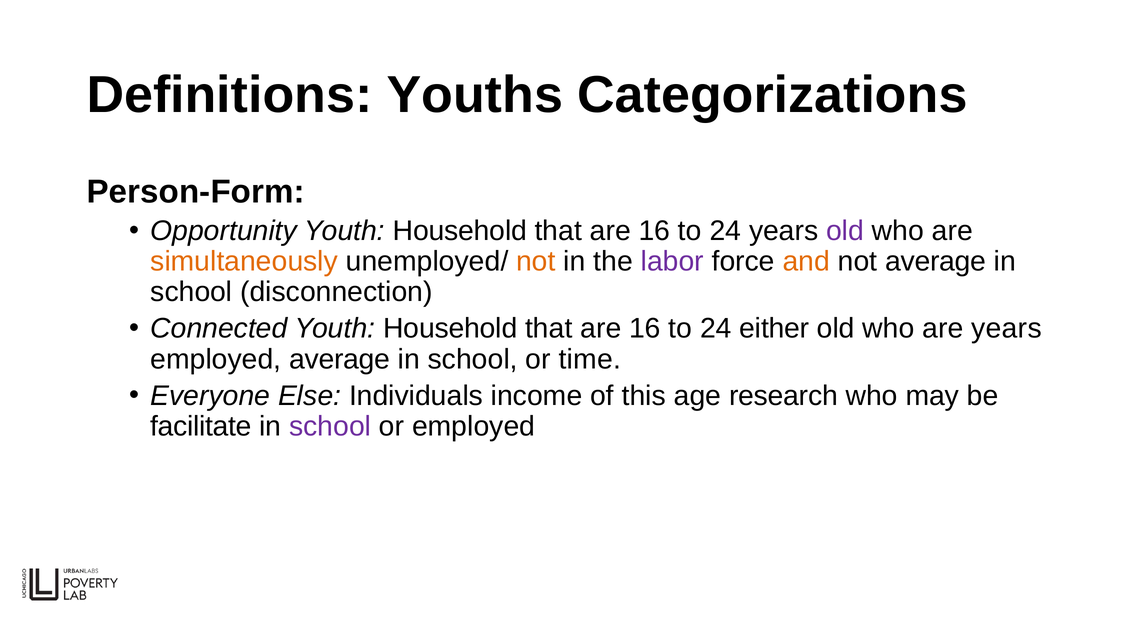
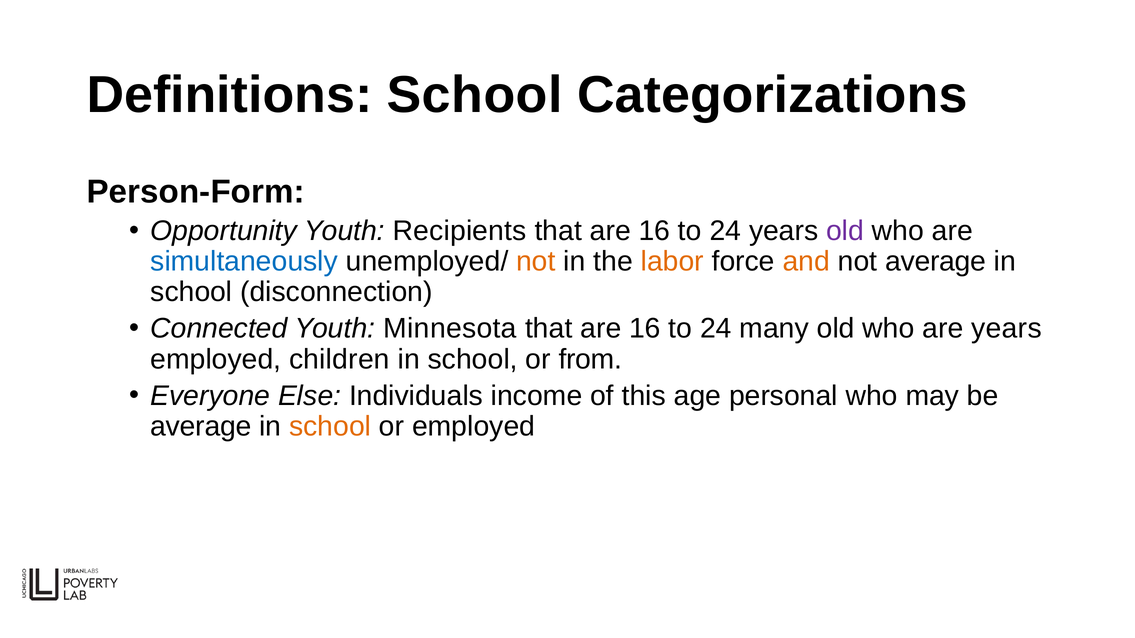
Definitions Youths: Youths -> School
Opportunity Youth Household: Household -> Recipients
simultaneously colour: orange -> blue
labor colour: purple -> orange
Connected Youth Household: Household -> Minnesota
either: either -> many
employed average: average -> children
time: time -> from
research: research -> personal
facilitate at (201, 427): facilitate -> average
school at (330, 427) colour: purple -> orange
